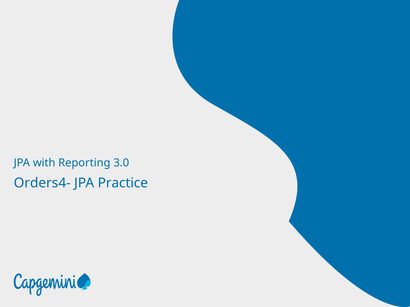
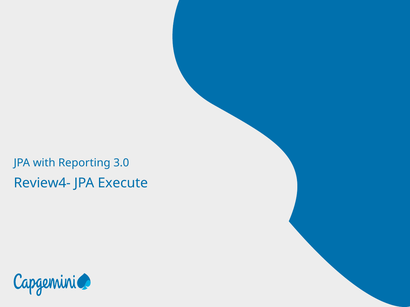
Orders4-: Orders4- -> Review4-
Practice: Practice -> Execute
